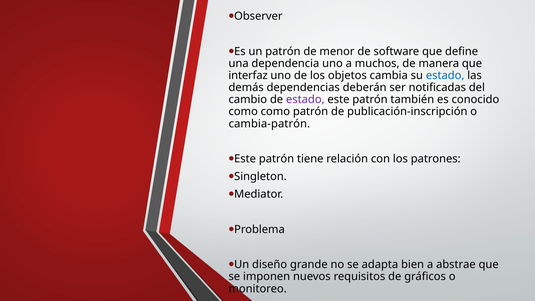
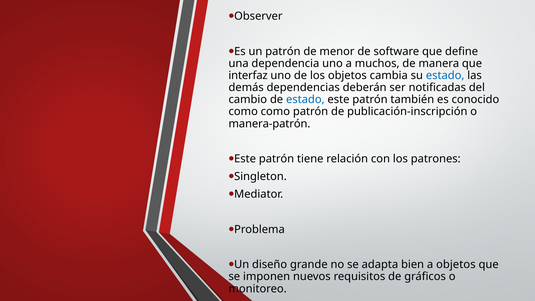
estado at (305, 100) colour: purple -> blue
cambia-patrón: cambia-patrón -> manera-patrón
a abstrae: abstrae -> objetos
